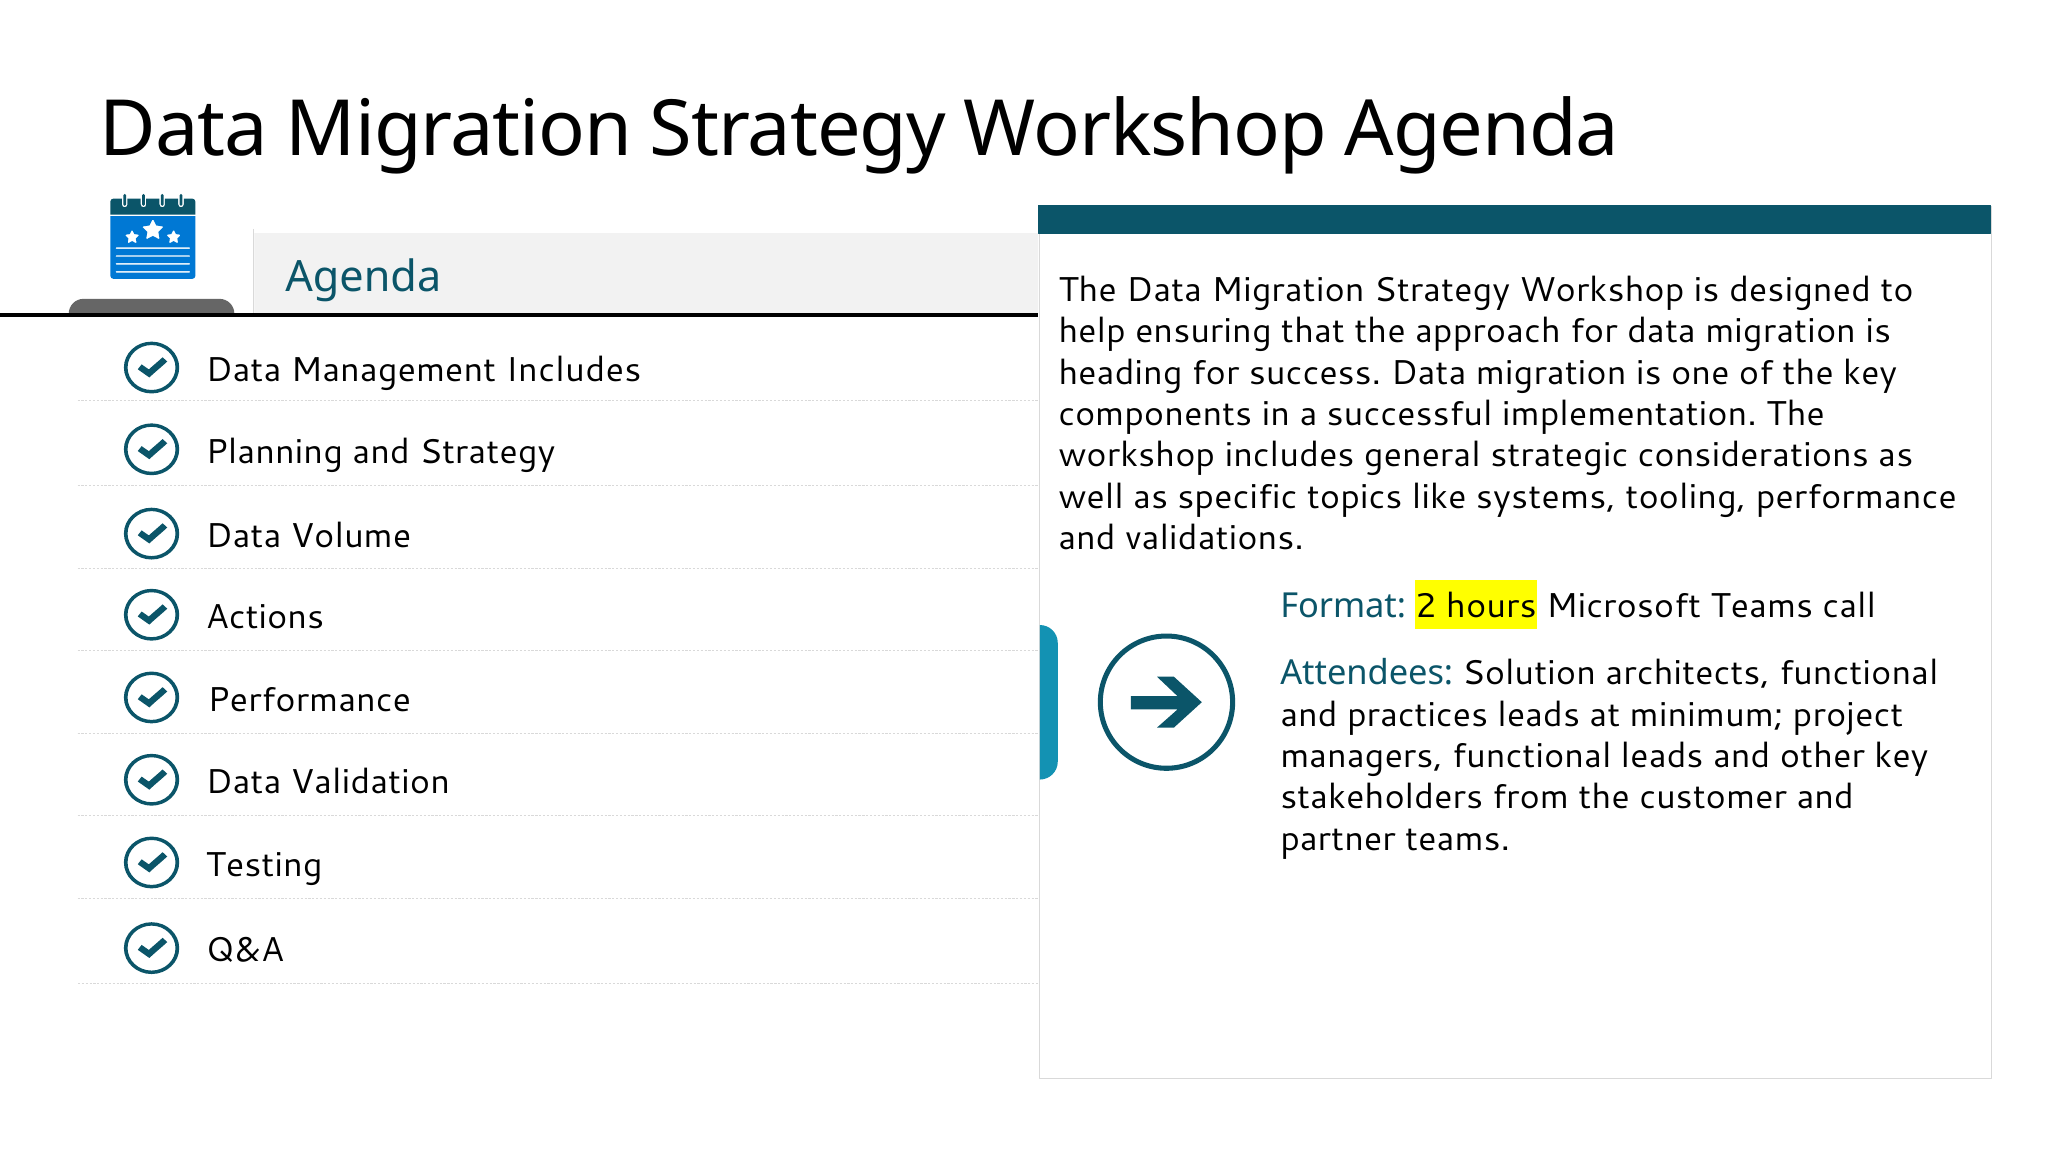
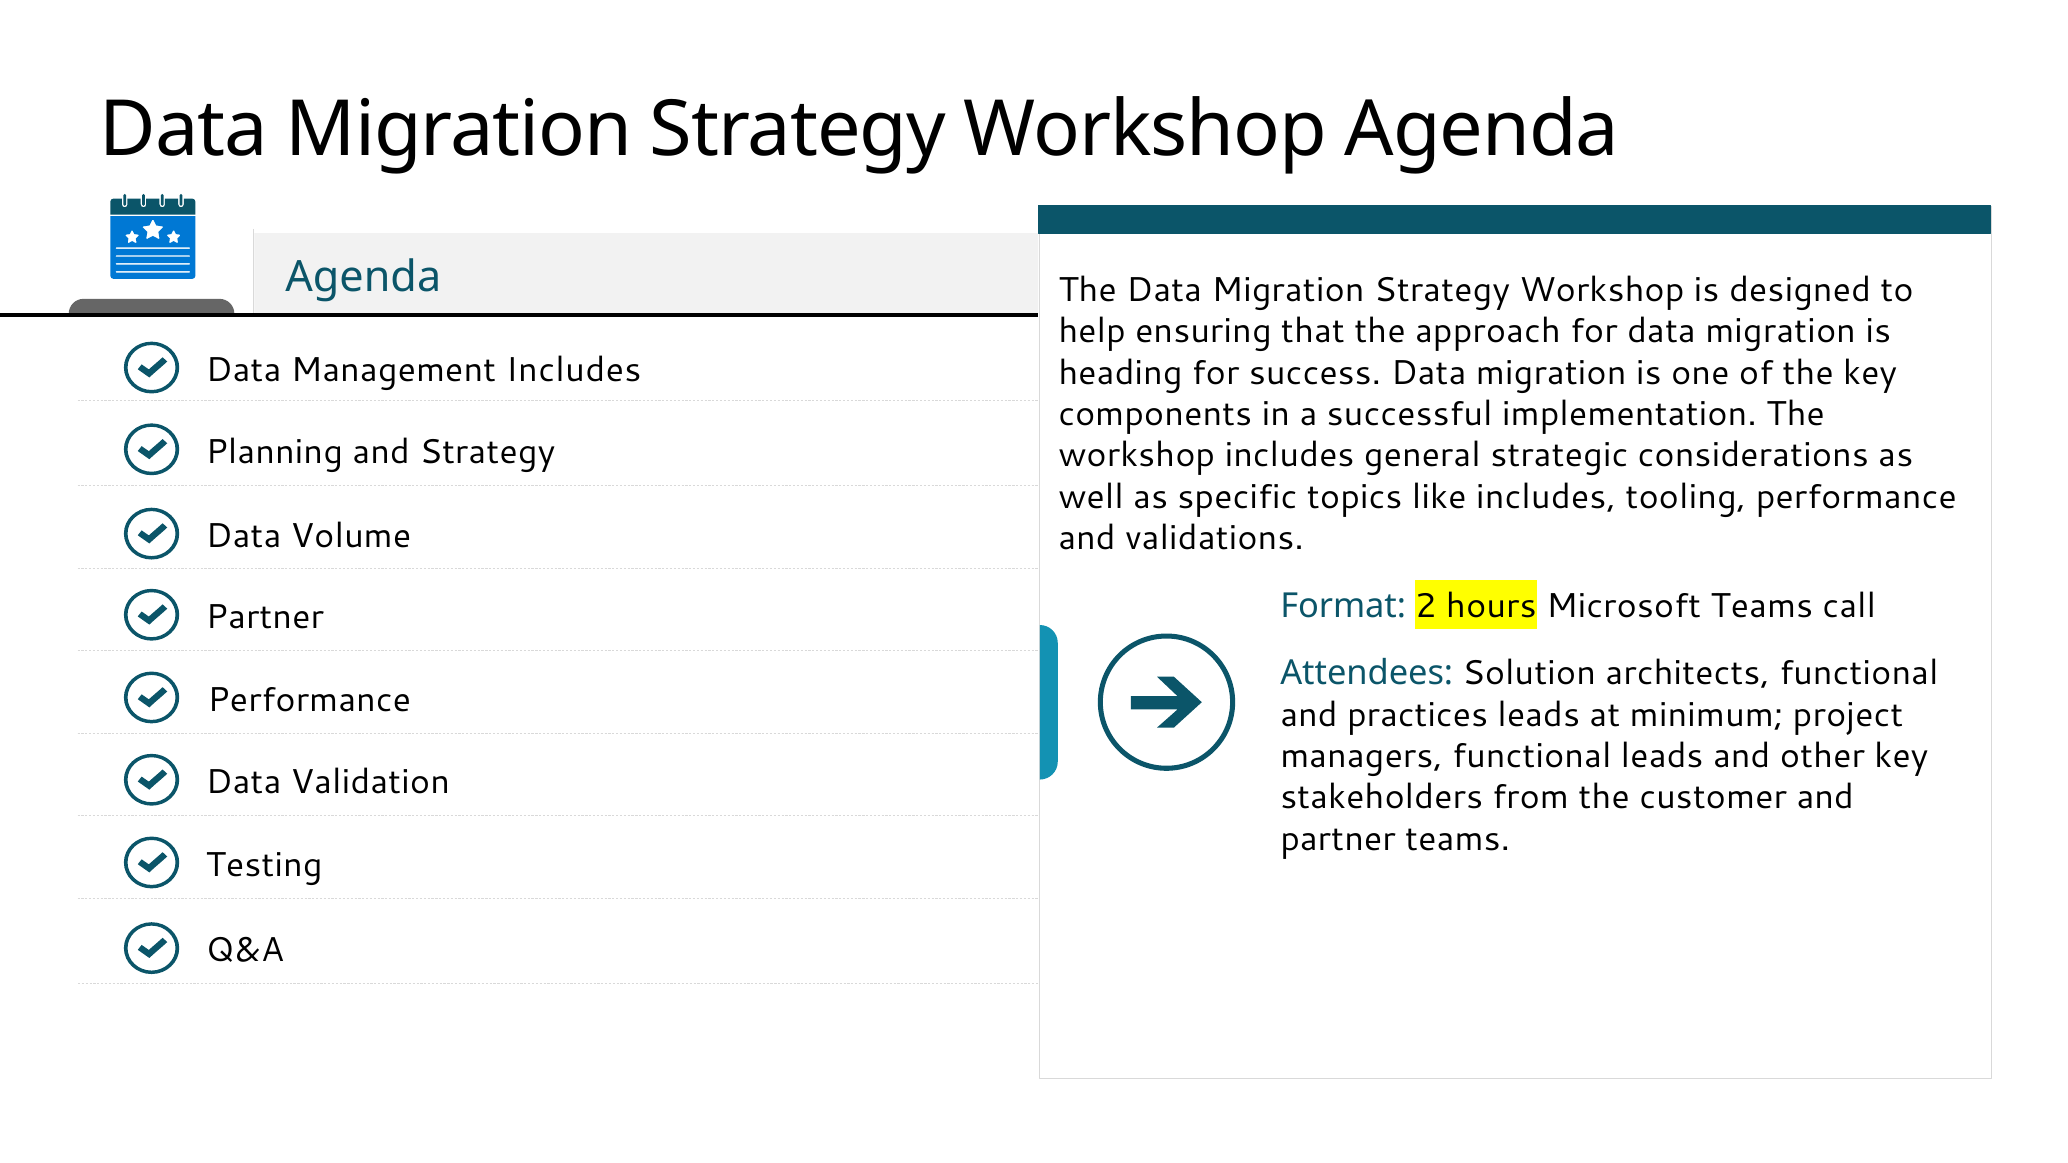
like systems: systems -> includes
Actions at (265, 617): Actions -> Partner
